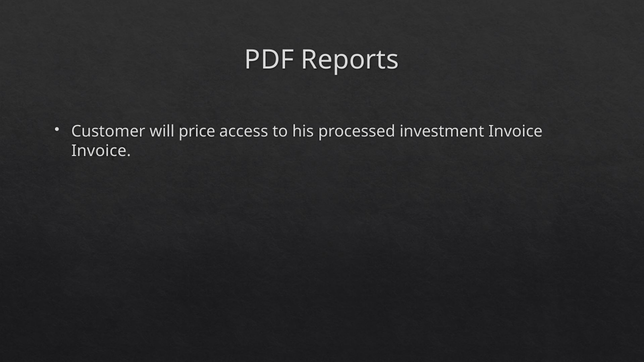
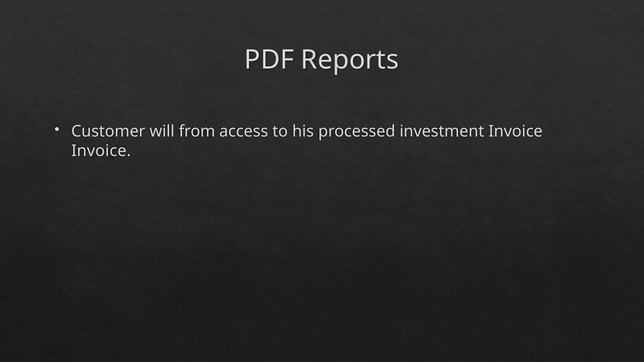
price: price -> from
